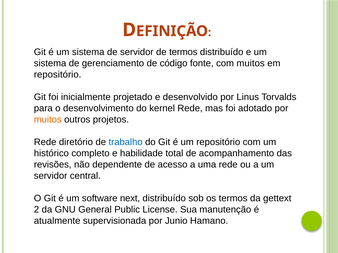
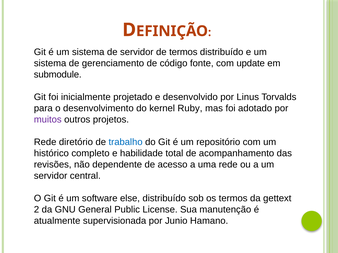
com muitos: muitos -> update
repositório at (58, 75): repositório -> submodule
kernel Rede: Rede -> Ruby
muitos at (48, 120) colour: orange -> purple
next: next -> else
